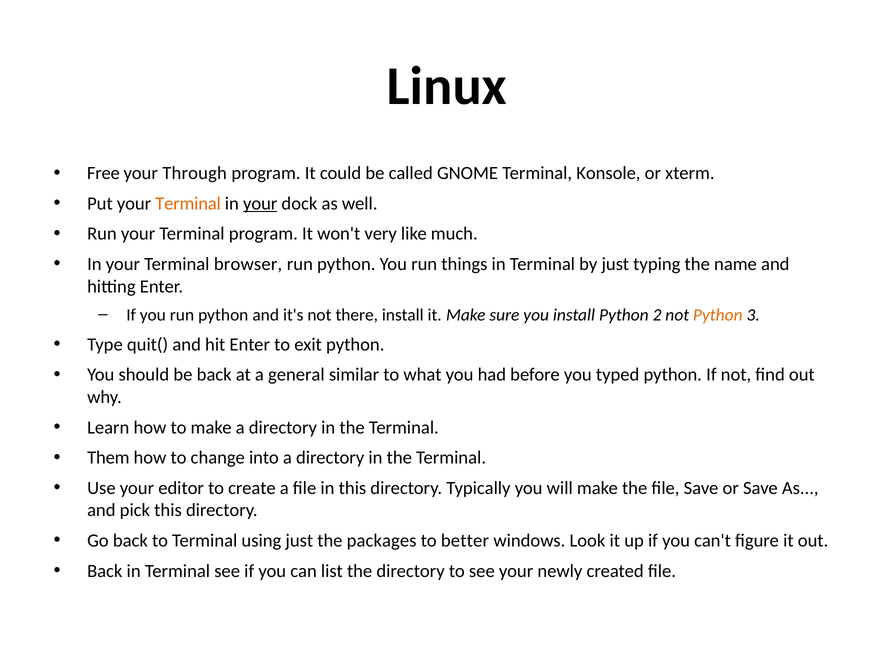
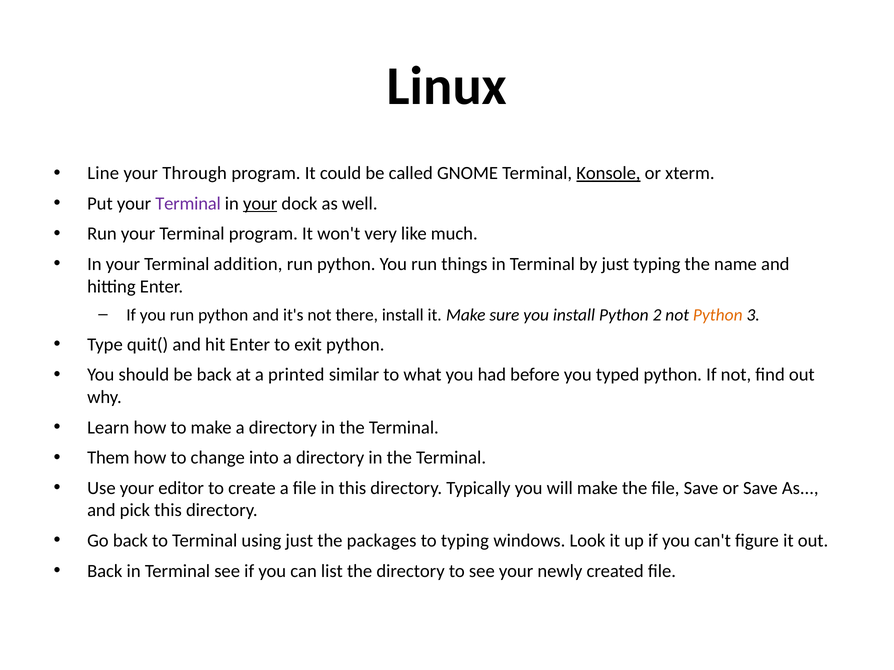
Free: Free -> Line
Konsole underline: none -> present
Terminal at (188, 204) colour: orange -> purple
browser: browser -> addition
general: general -> printed
to better: better -> typing
